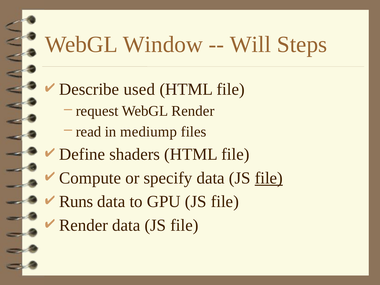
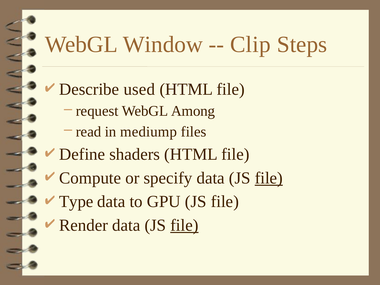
Will: Will -> Clip
WebGL Render: Render -> Among
Runs: Runs -> Type
file at (184, 225) underline: none -> present
